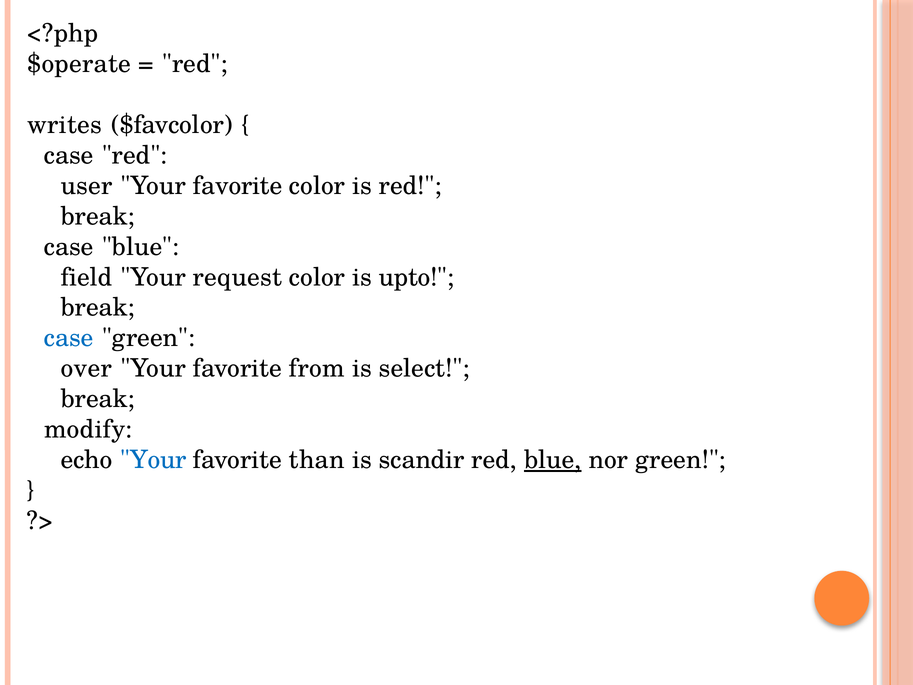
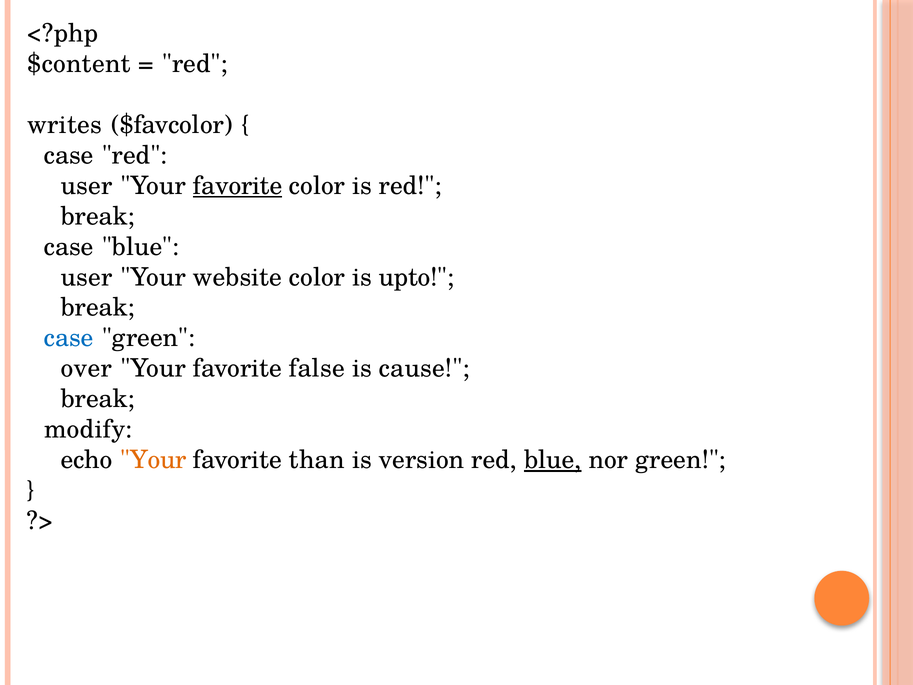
$operate: $operate -> $content
favorite at (238, 186) underline: none -> present
field at (87, 277): field -> user
request: request -> website
from: from -> false
select: select -> cause
Your at (153, 460) colour: blue -> orange
scandir: scandir -> version
